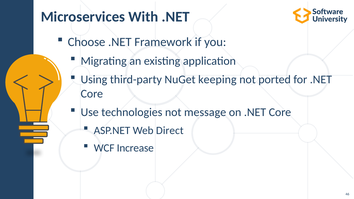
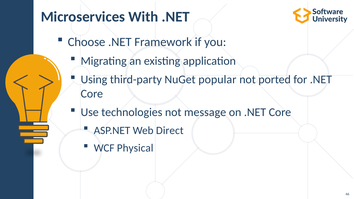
keeping: keeping -> popular
Increase: Increase -> Physical
